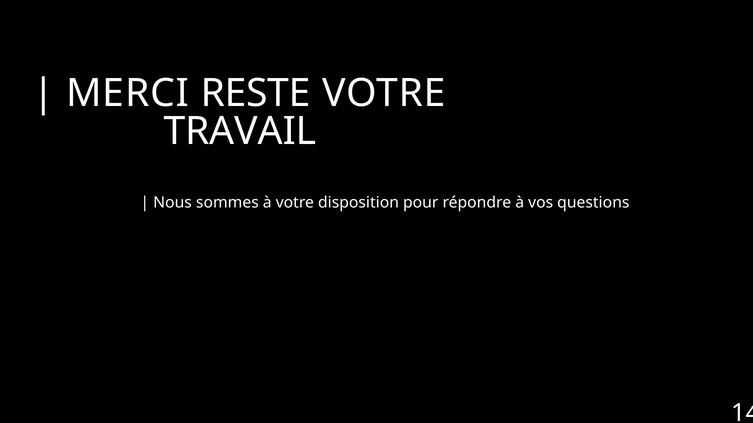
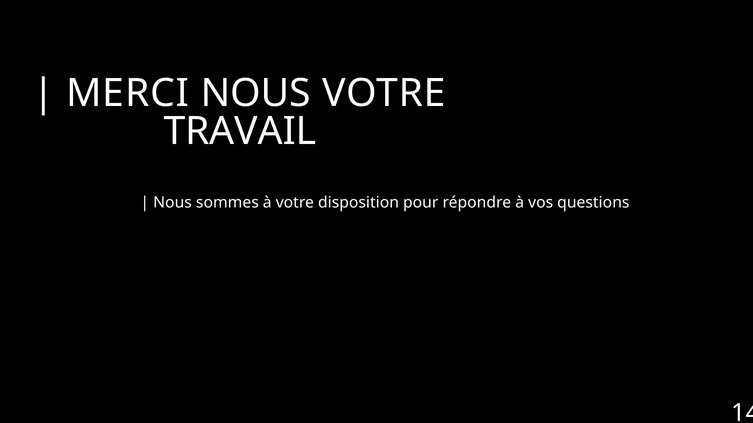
MERCI RESTE: RESTE -> NOUS
